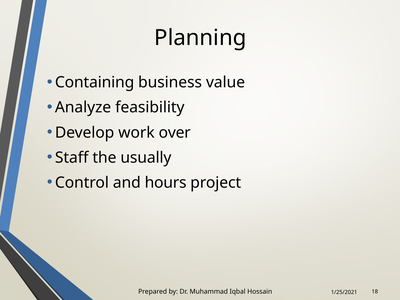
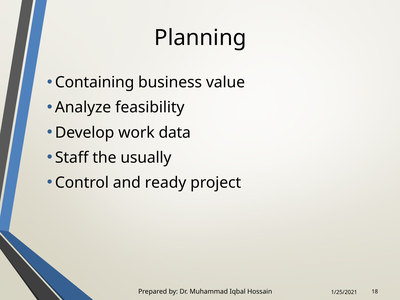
over: over -> data
hours: hours -> ready
